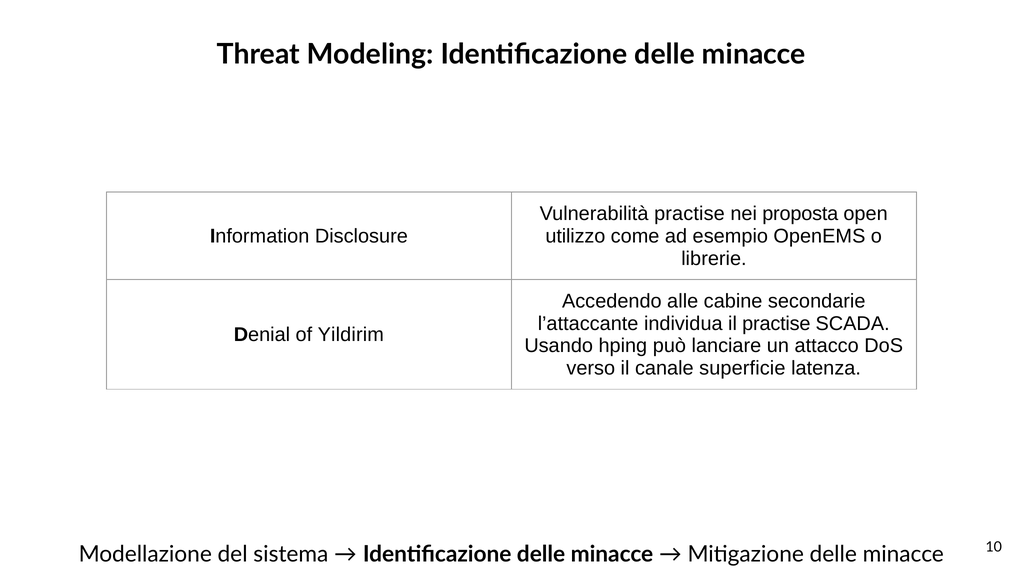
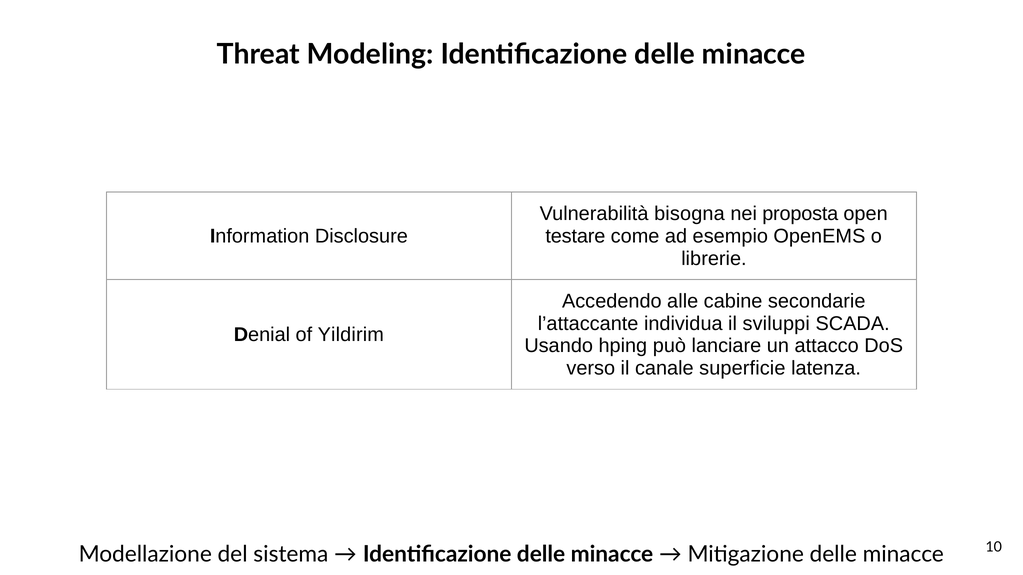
Vulnerabilità practise: practise -> bisogna
utilizzo: utilizzo -> testare
il practise: practise -> sviluppi
